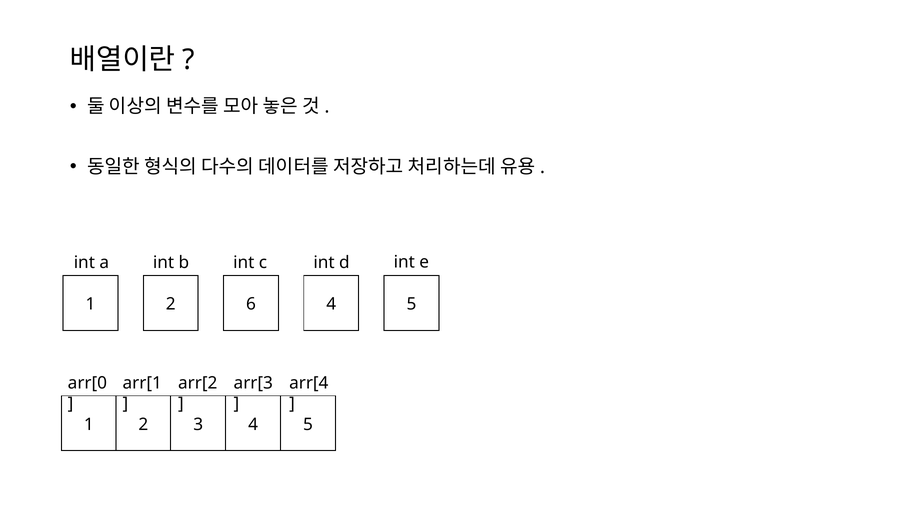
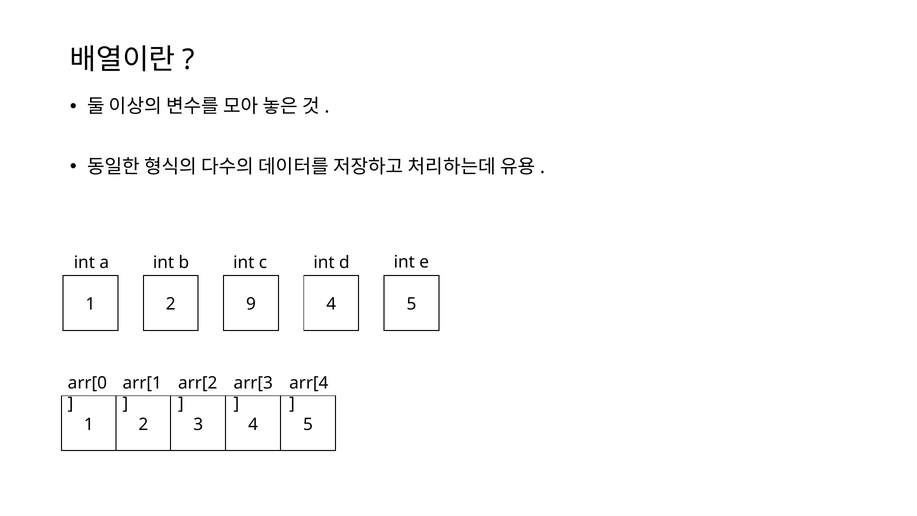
6: 6 -> 9
